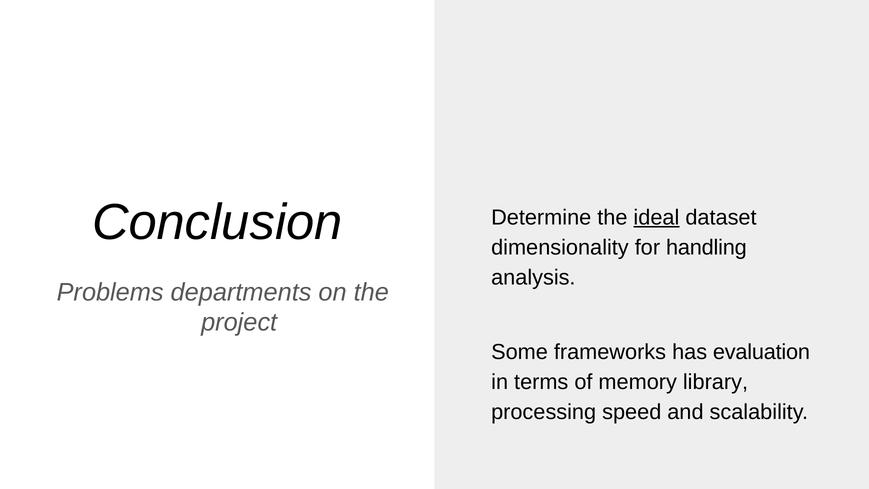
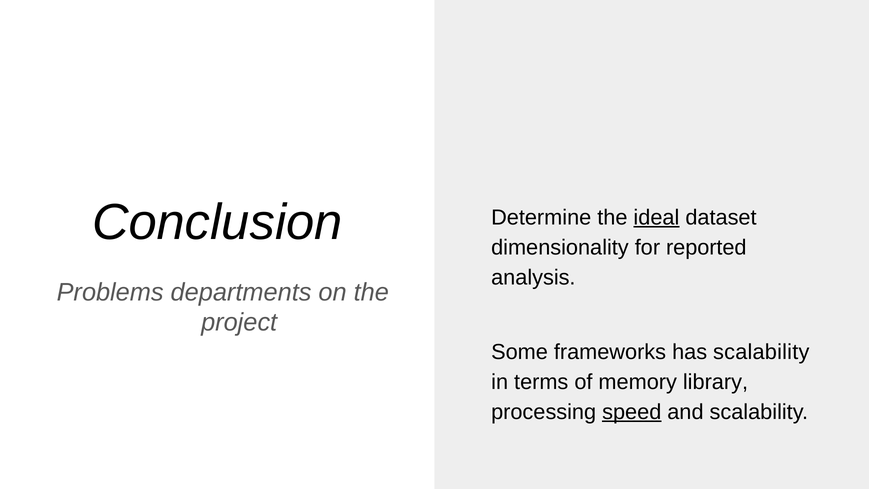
handling: handling -> reported
has evaluation: evaluation -> scalability
speed underline: none -> present
